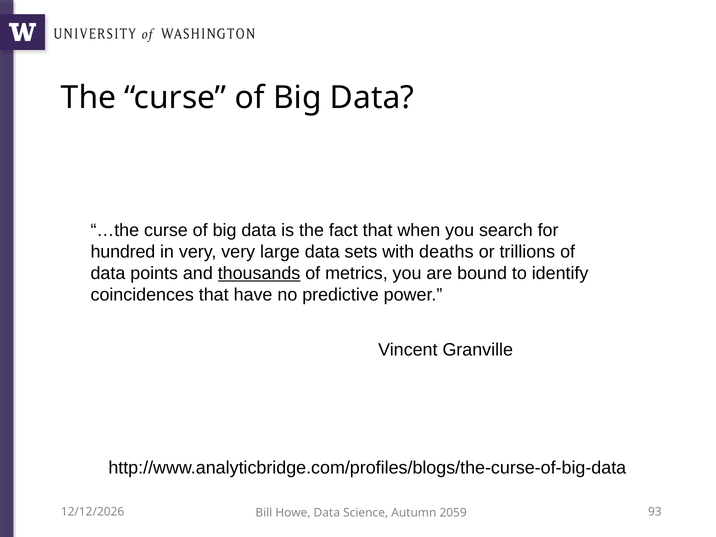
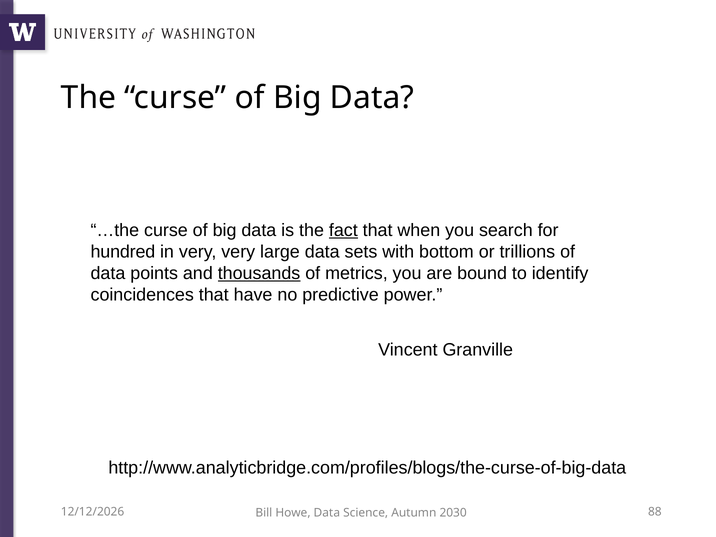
fact underline: none -> present
deaths: deaths -> bottom
93: 93 -> 88
2059: 2059 -> 2030
